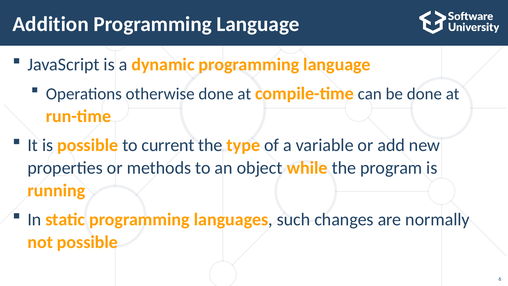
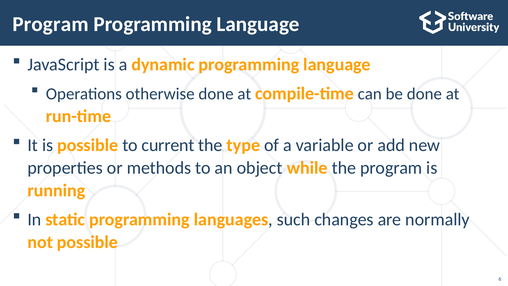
Addition at (51, 24): Addition -> Program
